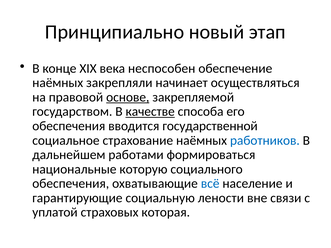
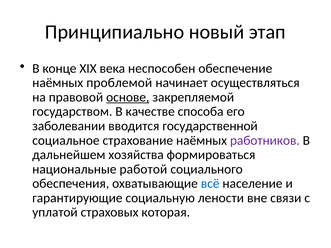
закрепляли: закрепляли -> проблемой
качестве underline: present -> none
обеспечения at (69, 126): обеспечения -> заболевании
работников colour: blue -> purple
работами: работами -> хозяйства
которую: которую -> работой
